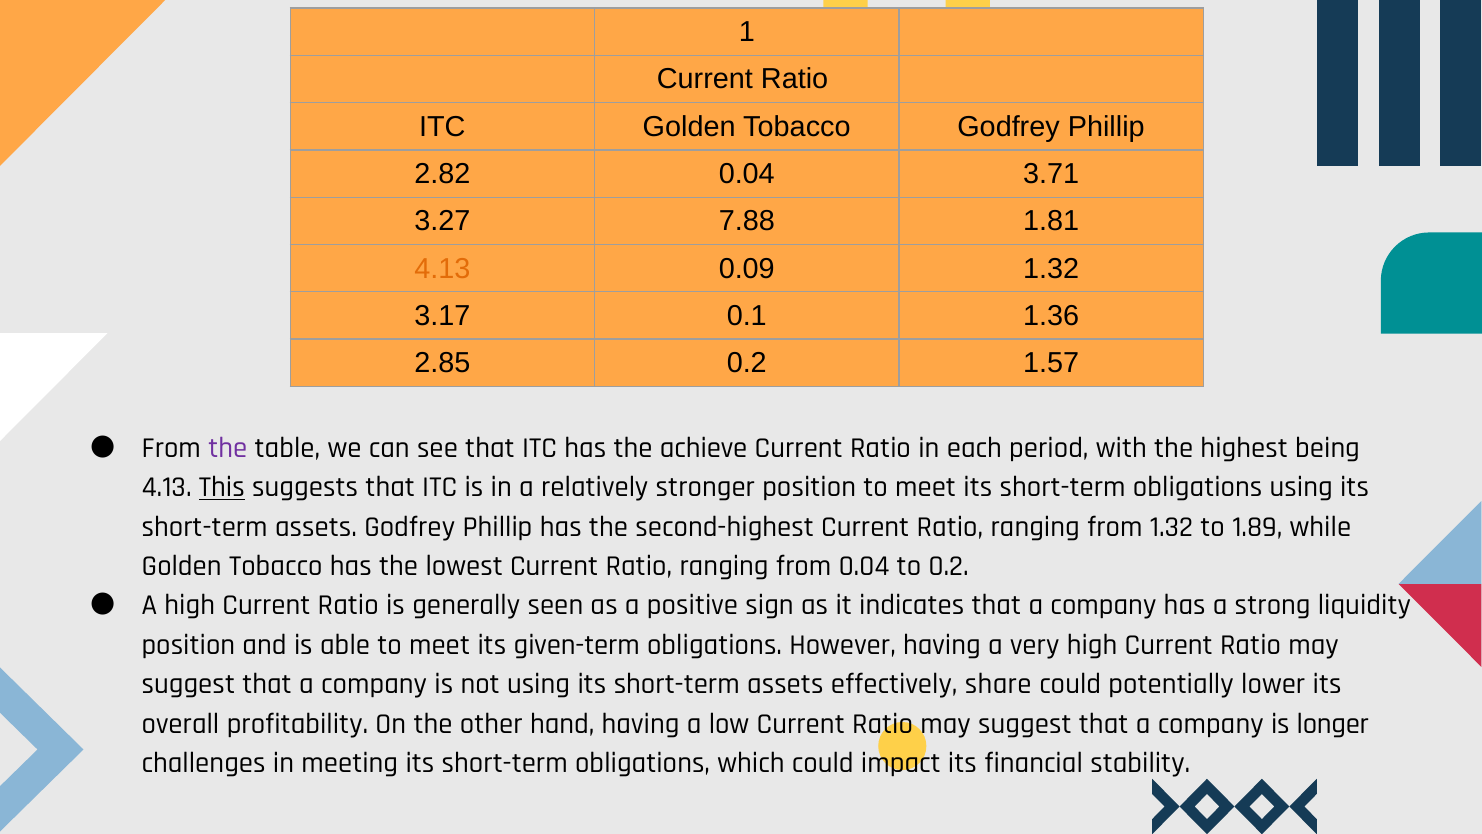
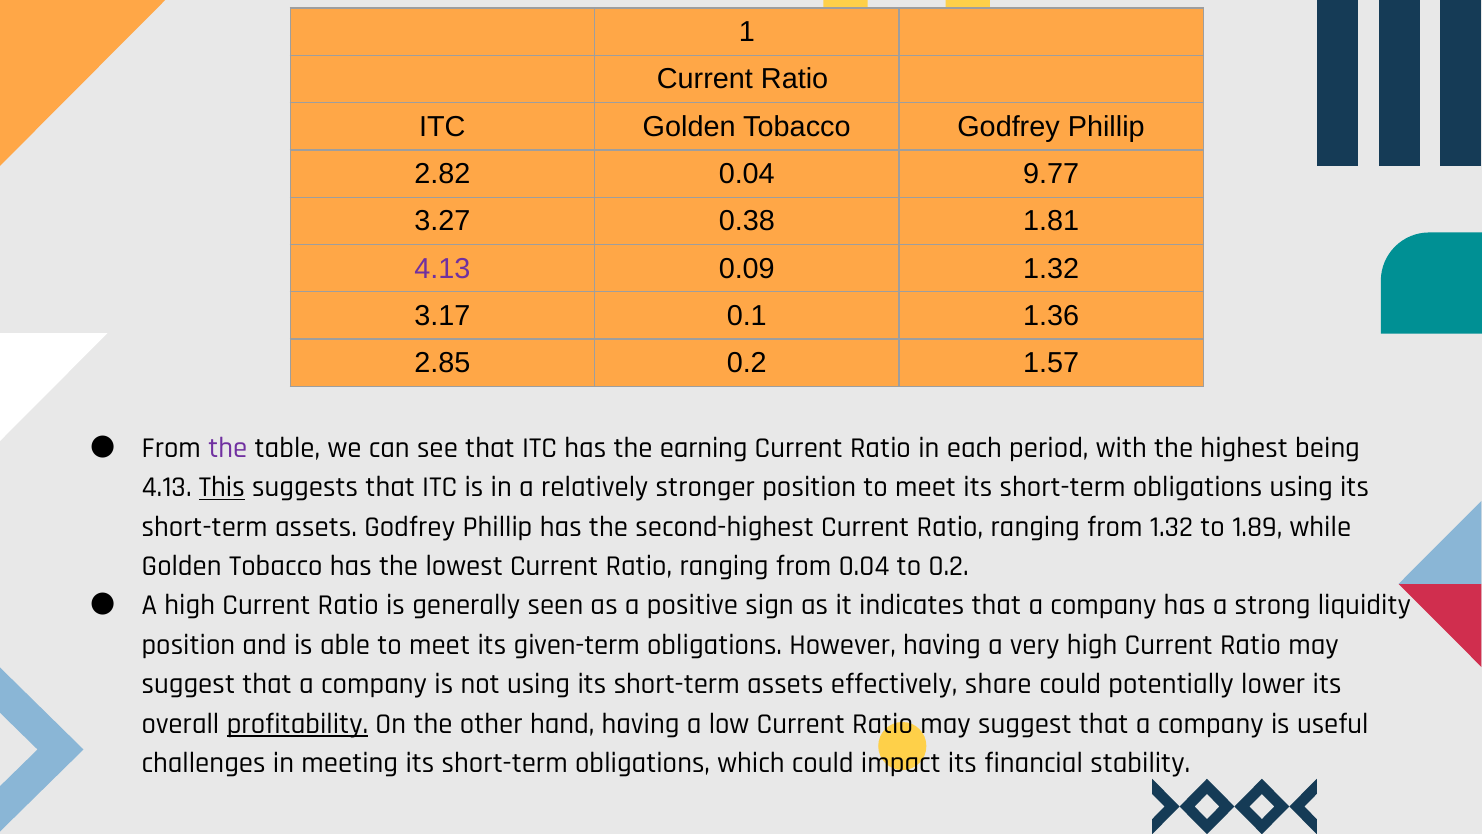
3.71: 3.71 -> 9.77
7.88: 7.88 -> 0.38
4.13 at (442, 268) colour: orange -> purple
achieve: achieve -> earning
profitability underline: none -> present
longer: longer -> useful
